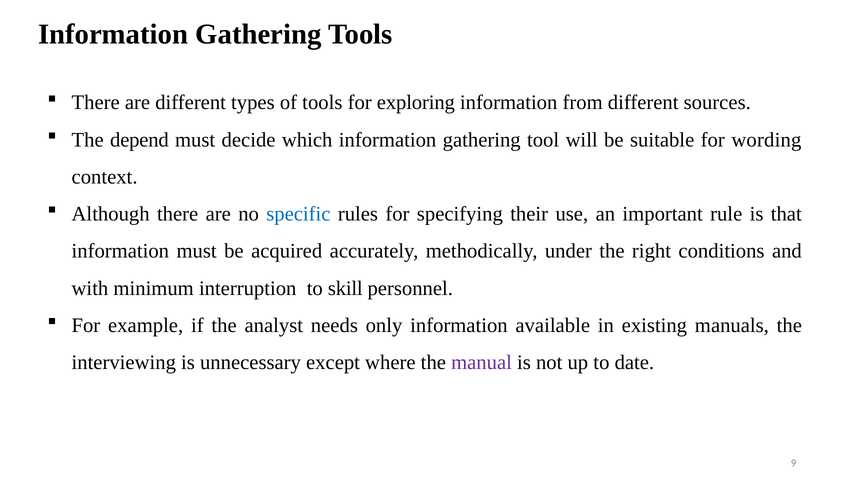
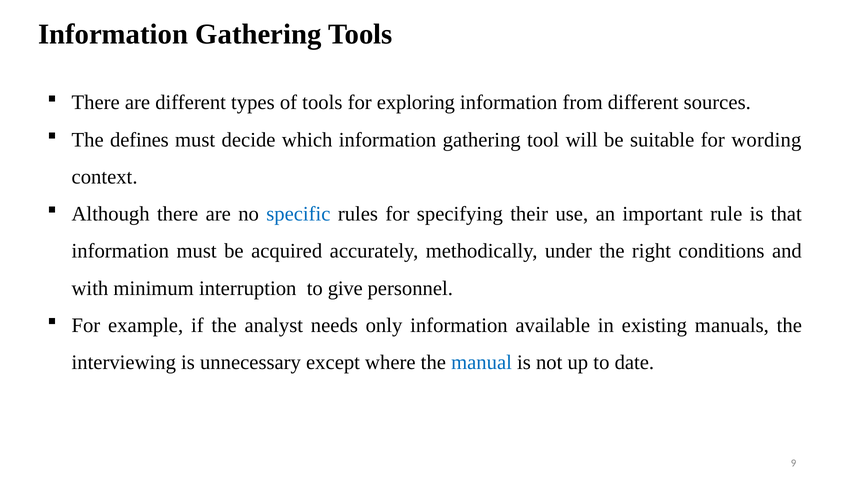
depend: depend -> defines
skill: skill -> give
manual colour: purple -> blue
